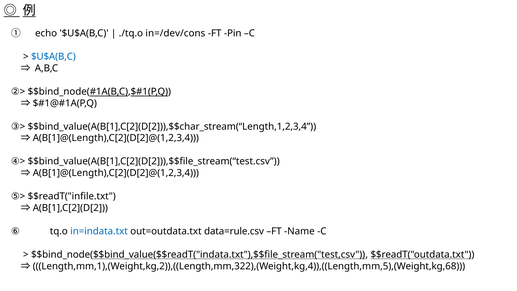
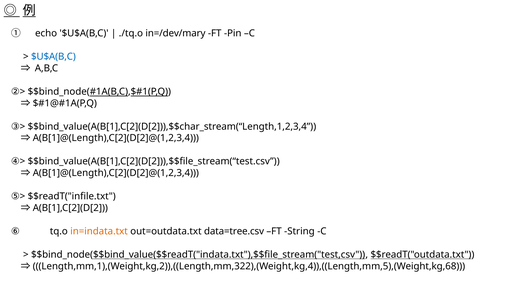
in=/dev/cons: in=/dev/cons -> in=/dev/mary
in=indata.txt colour: blue -> orange
data=rule.csv: data=rule.csv -> data=tree.csv
Name: Name -> String
